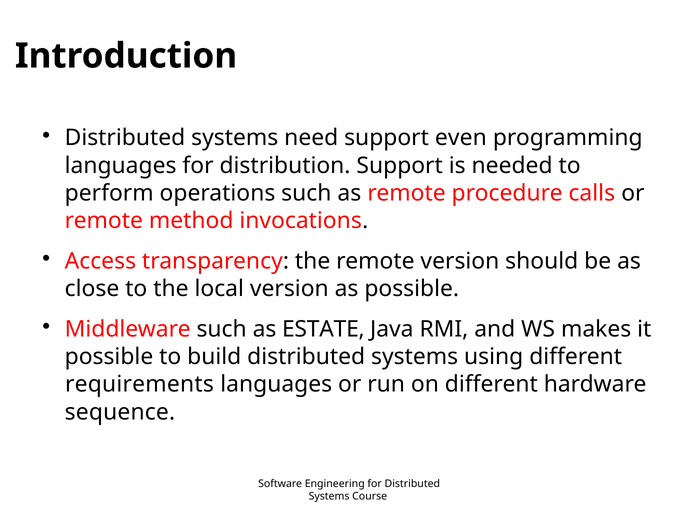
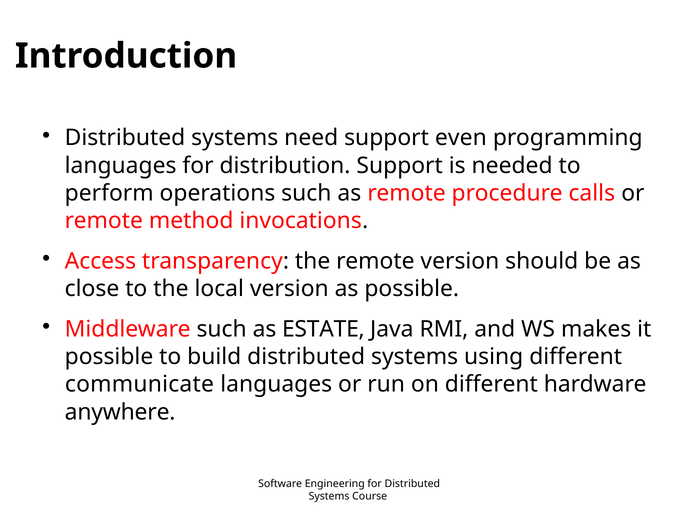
requirements: requirements -> communicate
sequence: sequence -> anywhere
